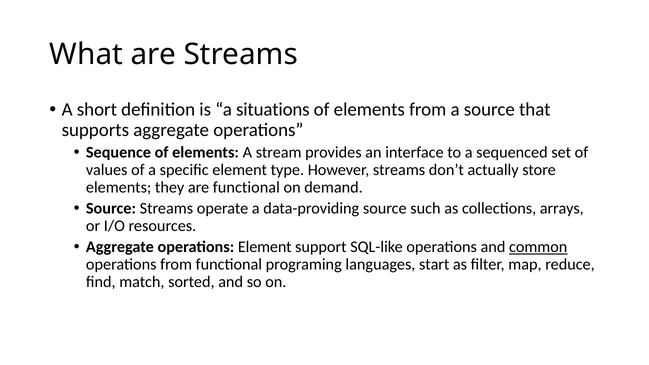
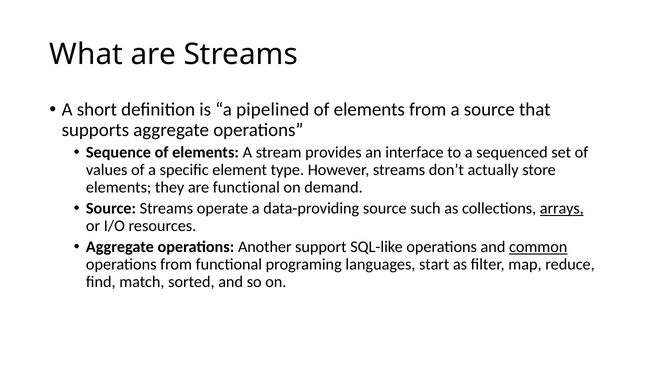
situations: situations -> pipelined
arrays underline: none -> present
operations Element: Element -> Another
